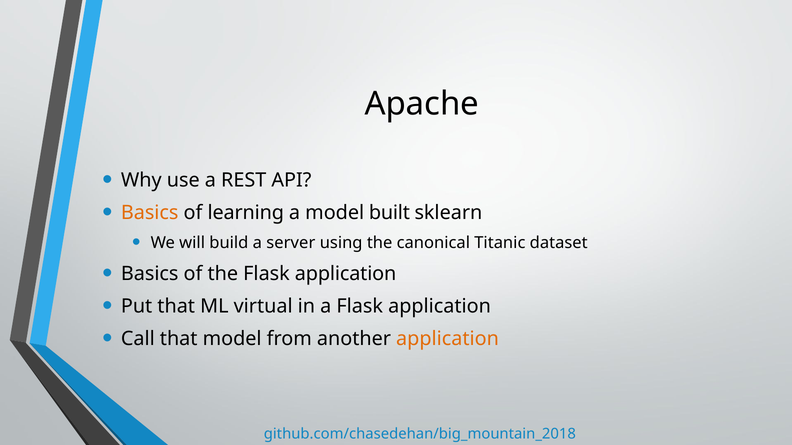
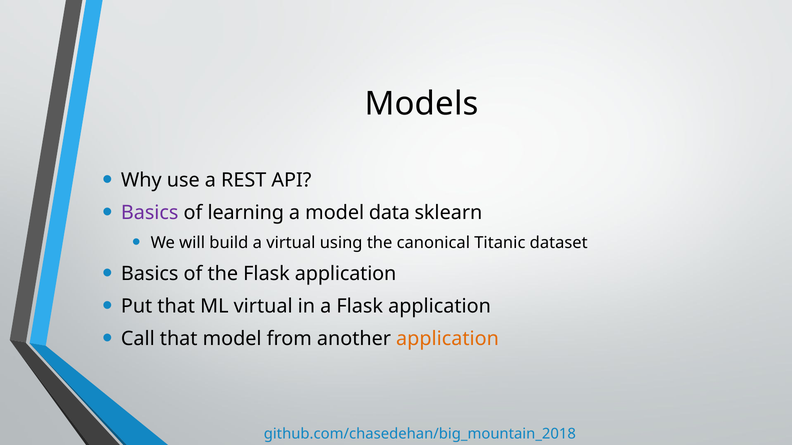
Apache: Apache -> Models
Basics at (150, 213) colour: orange -> purple
built: built -> data
a server: server -> virtual
